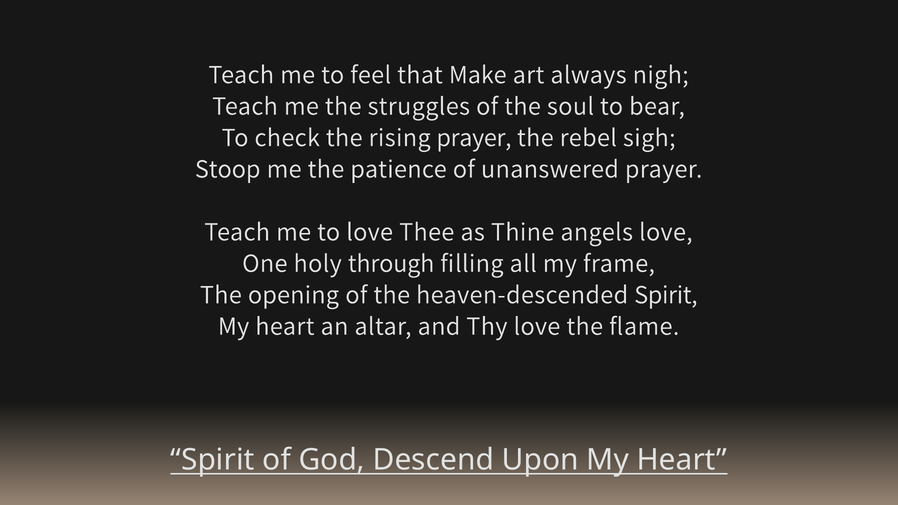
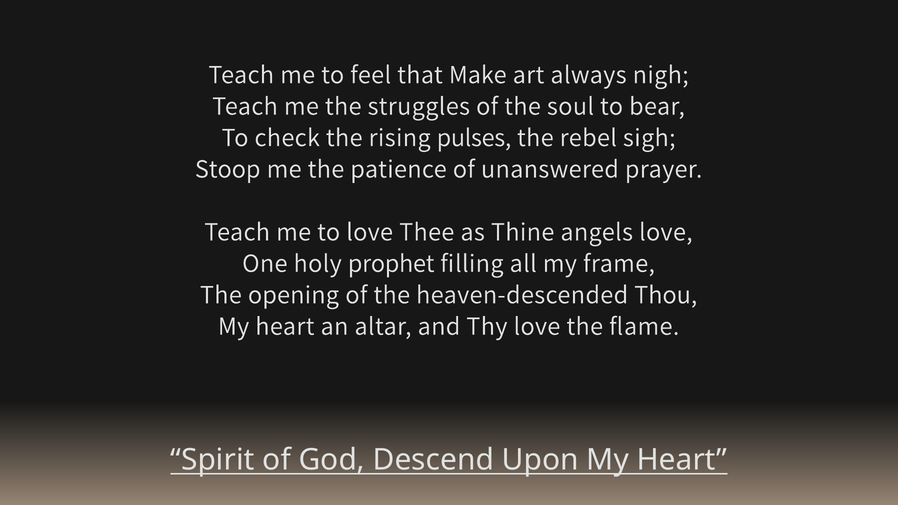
rising prayer: prayer -> pulses
through: through -> prophet
heaven-descended Spirit: Spirit -> Thou
